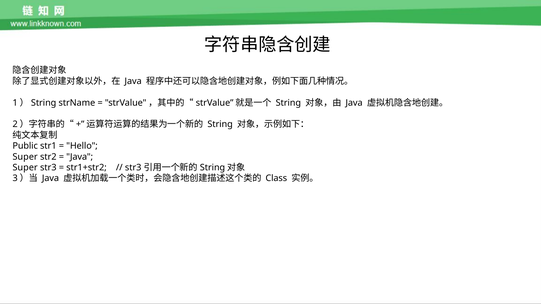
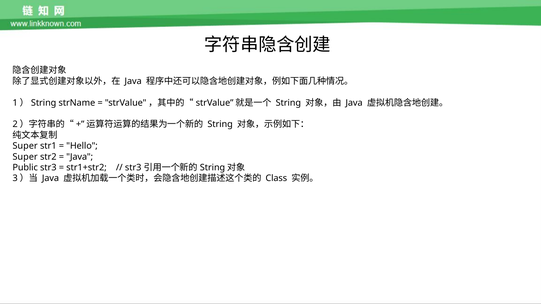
Public at (25, 146): Public -> Super
Super at (25, 168): Super -> Public
